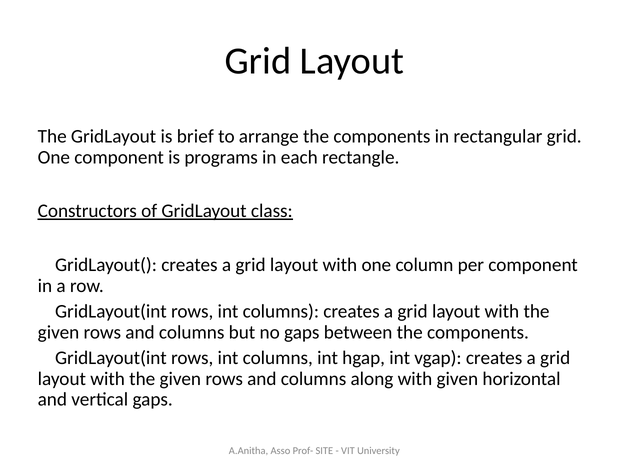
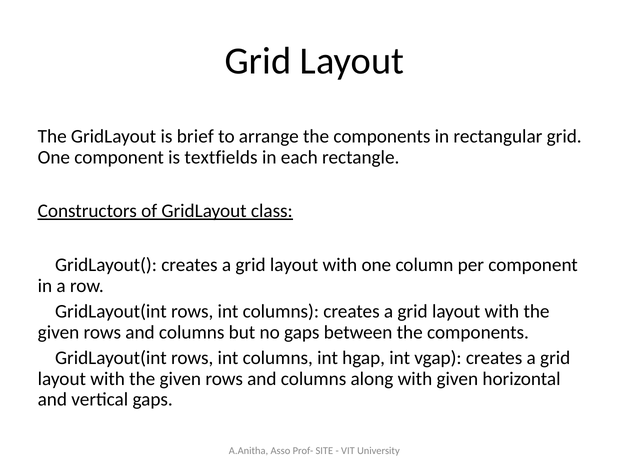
programs: programs -> textfields
